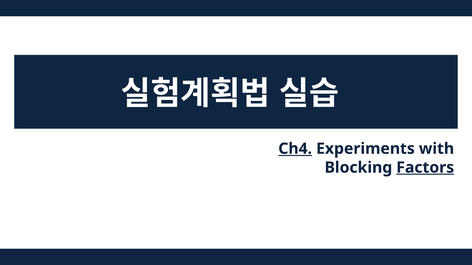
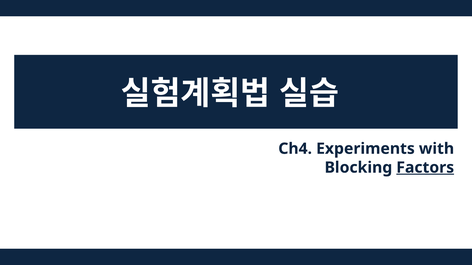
Ch4 underline: present -> none
